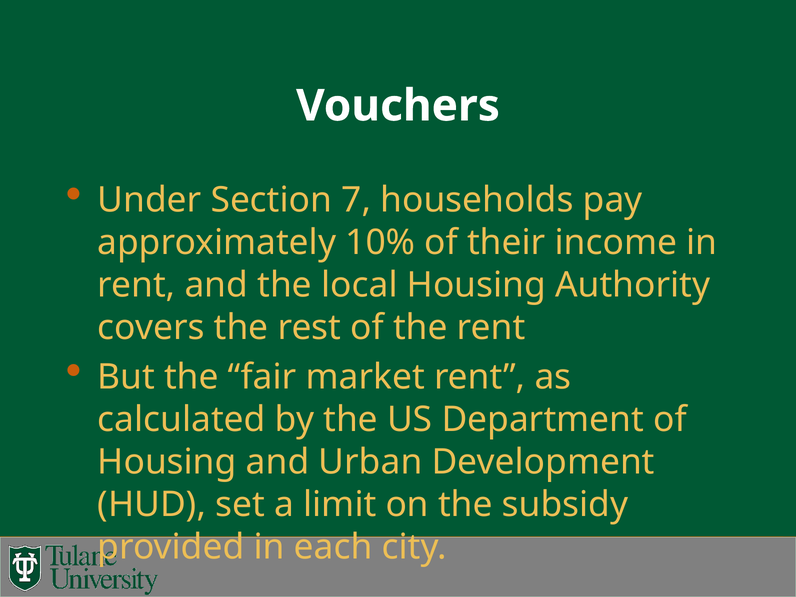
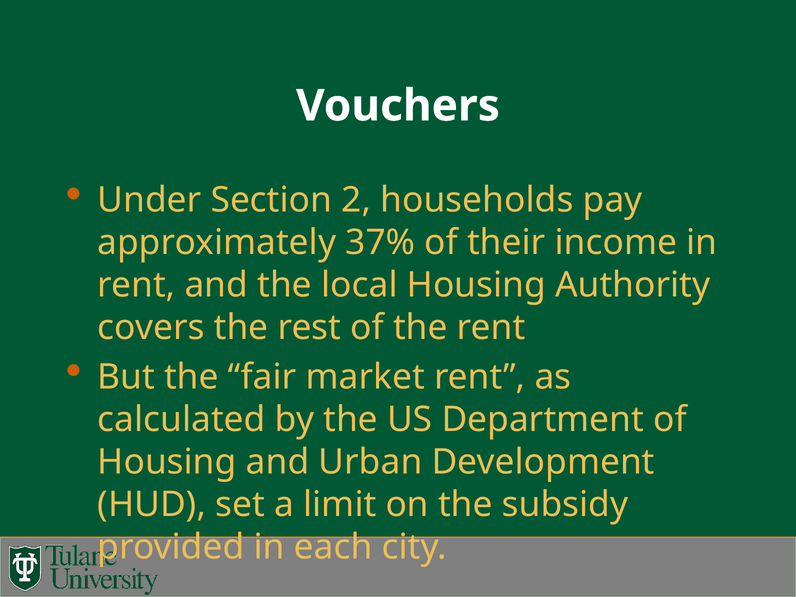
7: 7 -> 2
10%: 10% -> 37%
